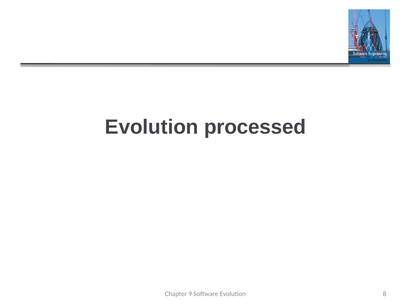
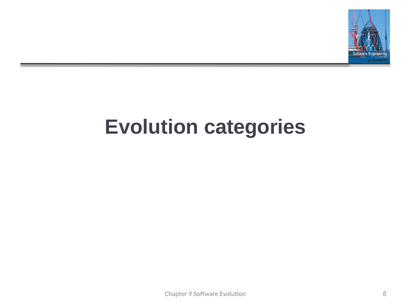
processed: processed -> categories
